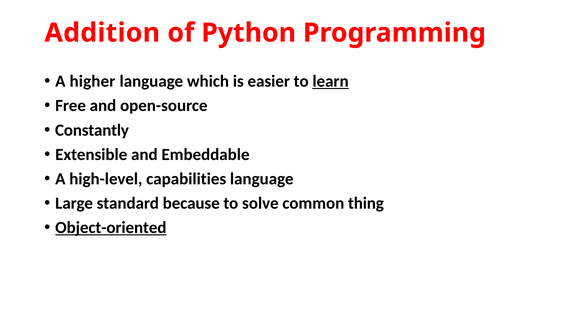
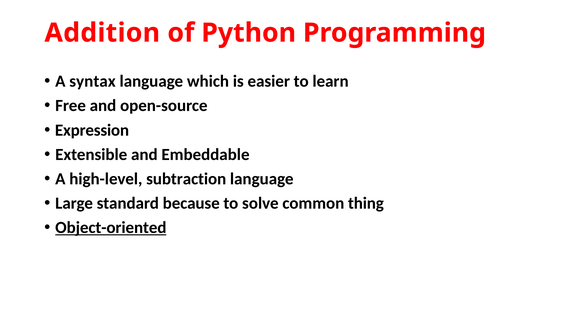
higher: higher -> syntax
learn underline: present -> none
Constantly: Constantly -> Expression
capabilities: capabilities -> subtraction
